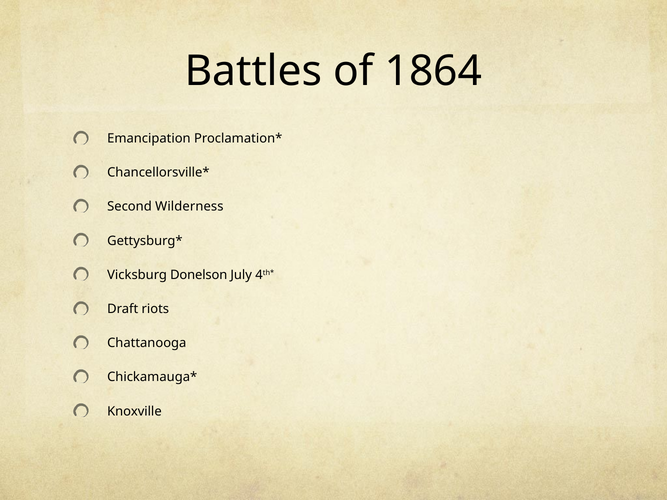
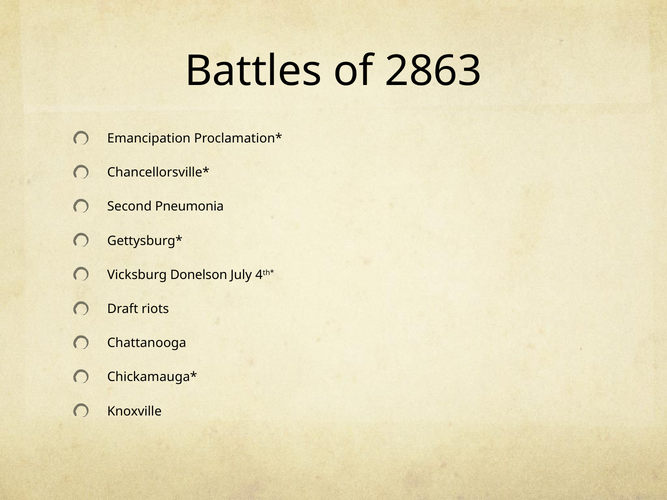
1864: 1864 -> 2863
Wilderness: Wilderness -> Pneumonia
